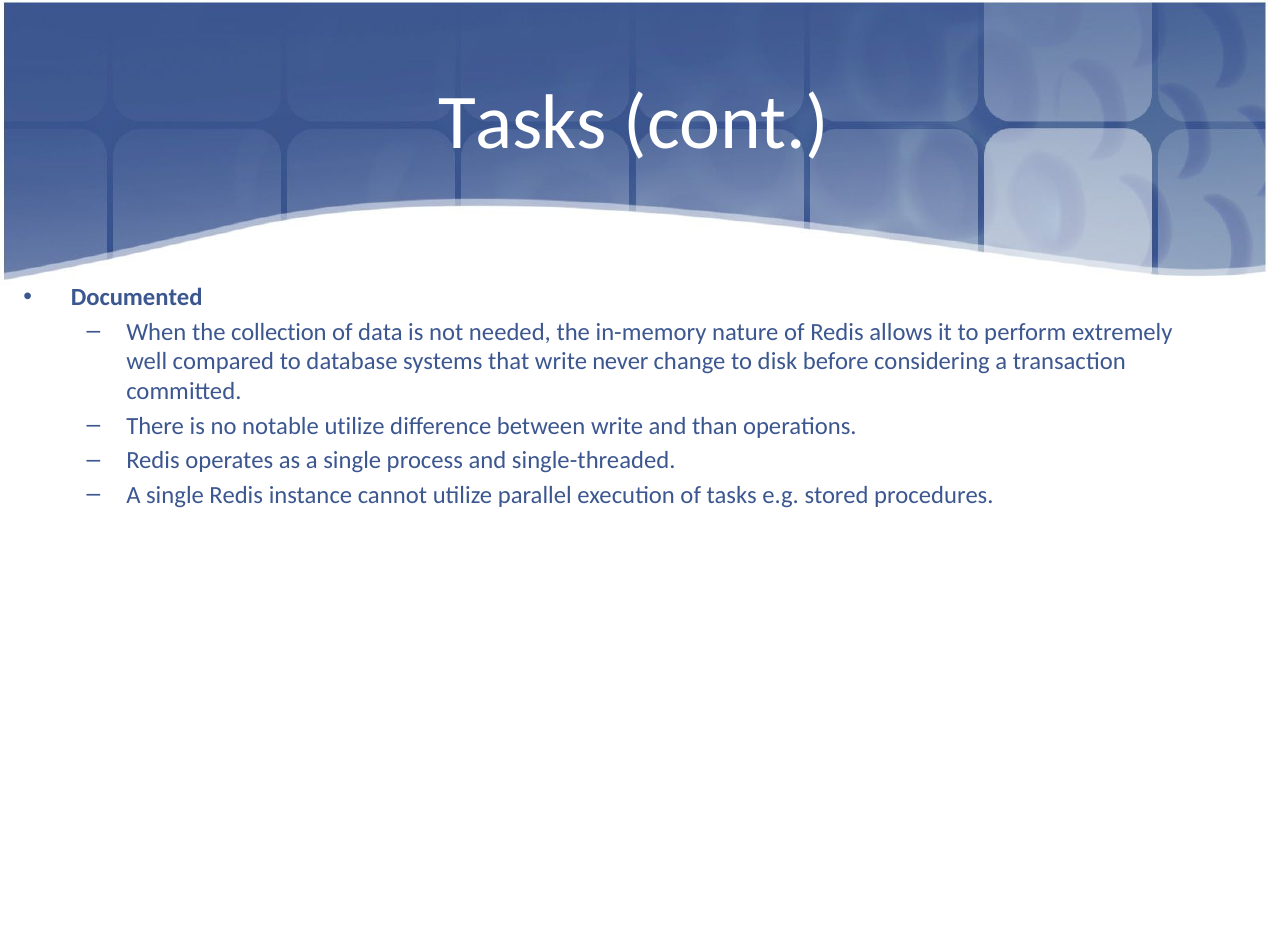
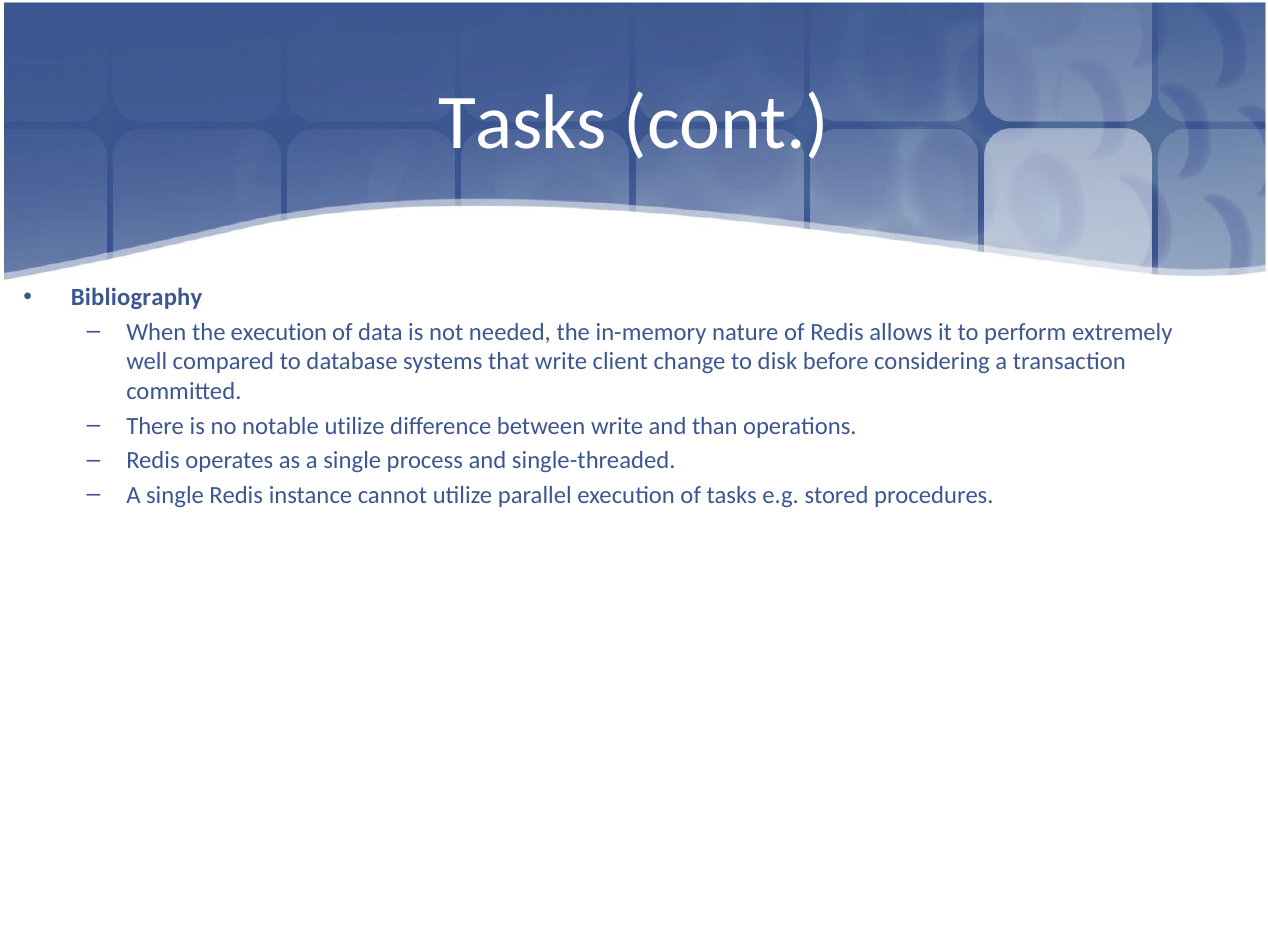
Documented: Documented -> Bibliography
the collection: collection -> execution
never: never -> client
